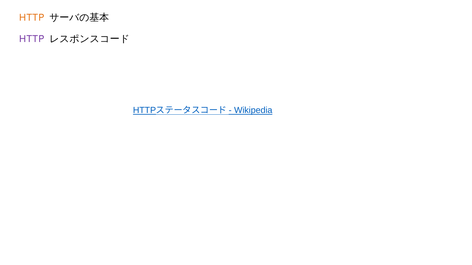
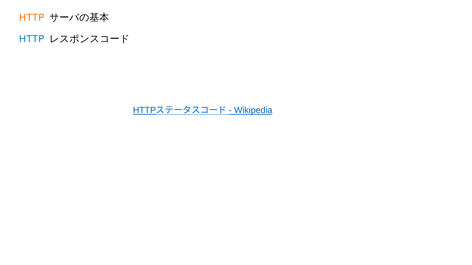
HTTP at (31, 39) colour: purple -> blue
